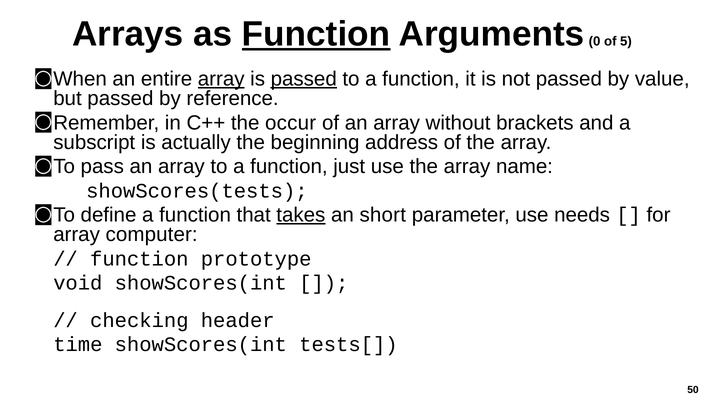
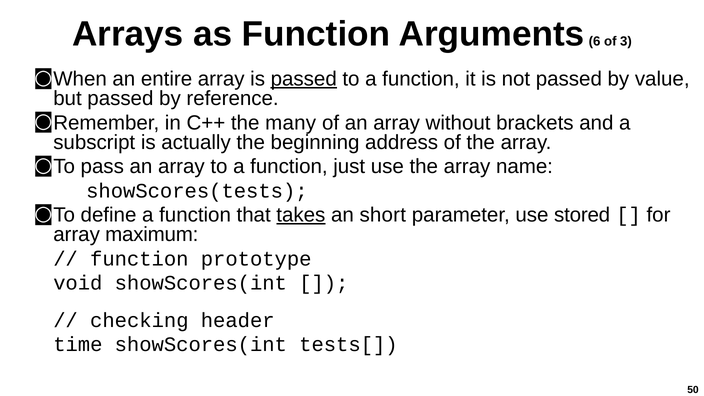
Function at (316, 34) underline: present -> none
0: 0 -> 6
5: 5 -> 3
array at (221, 79) underline: present -> none
occur: occur -> many
needs: needs -> stored
computer: computer -> maximum
